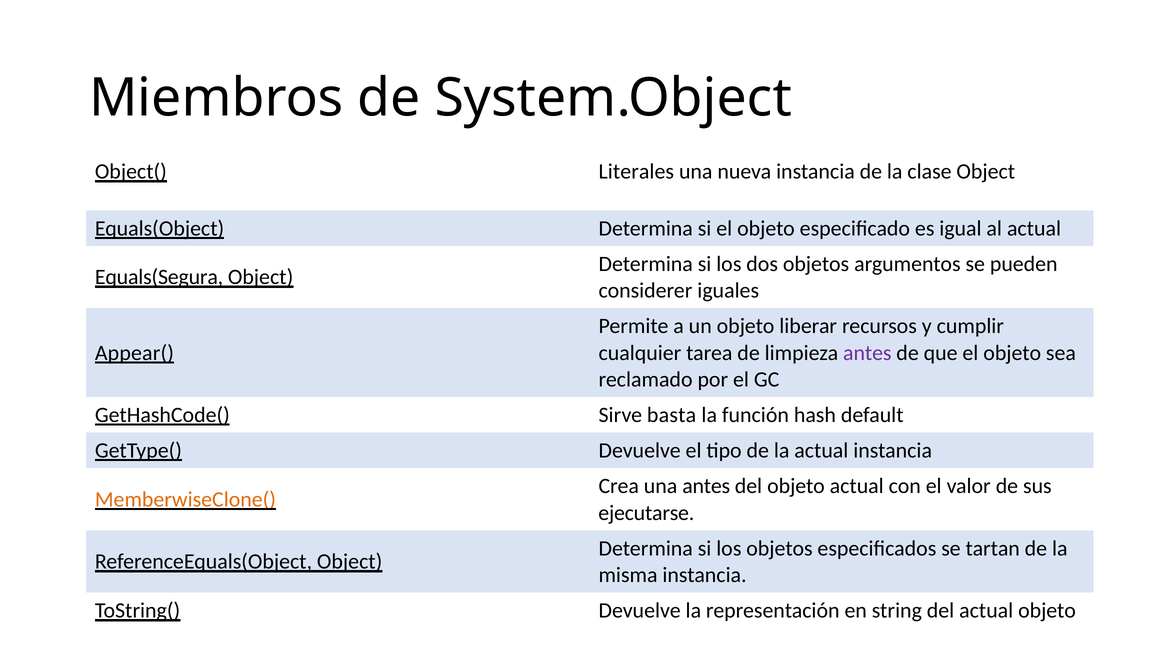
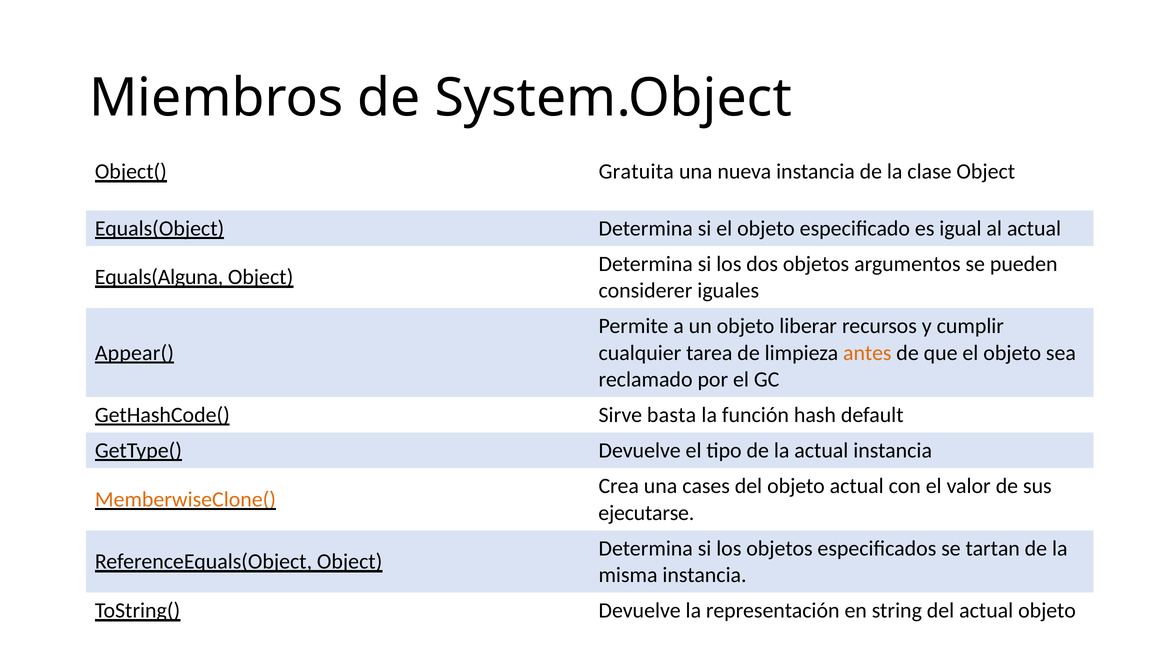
Literales: Literales -> Gratuita
Equals(Segura: Equals(Segura -> Equals(Alguna
antes at (867, 353) colour: purple -> orange
una antes: antes -> cases
